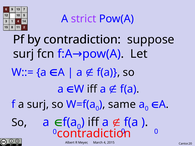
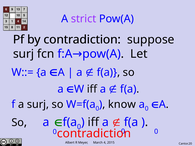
same: same -> know
